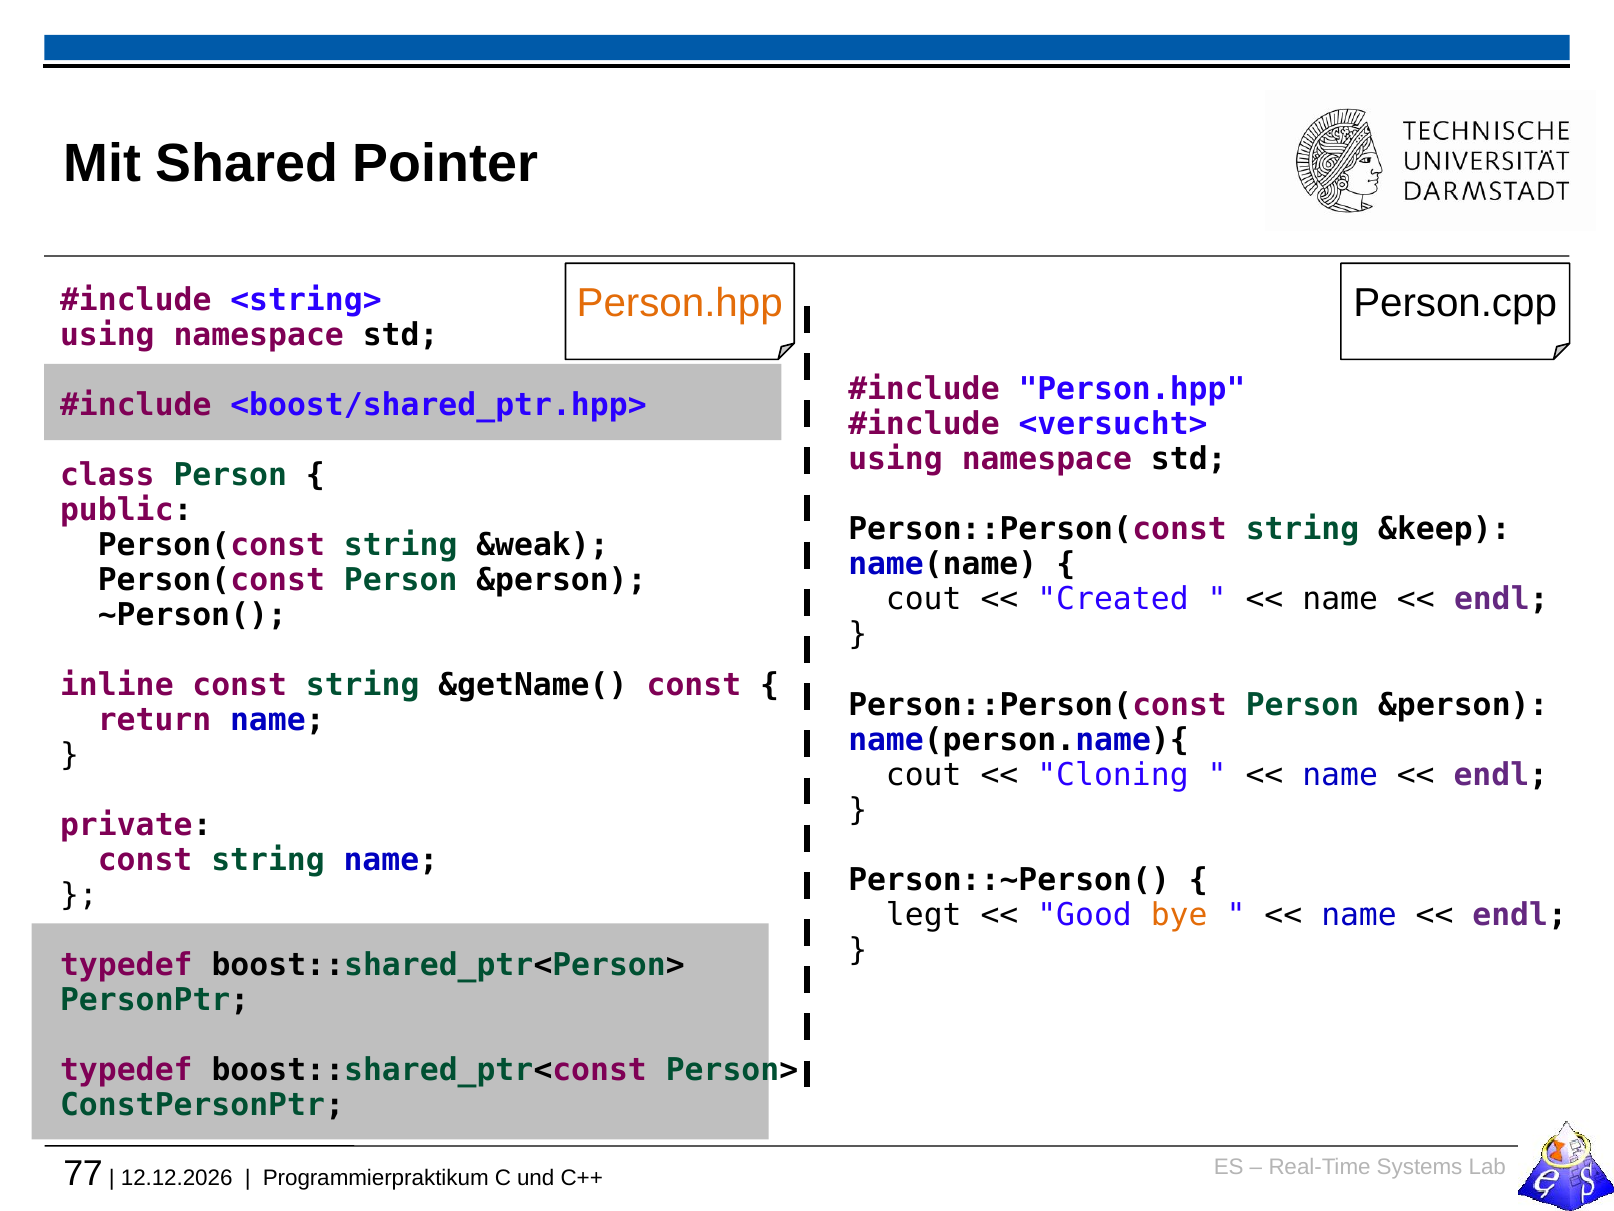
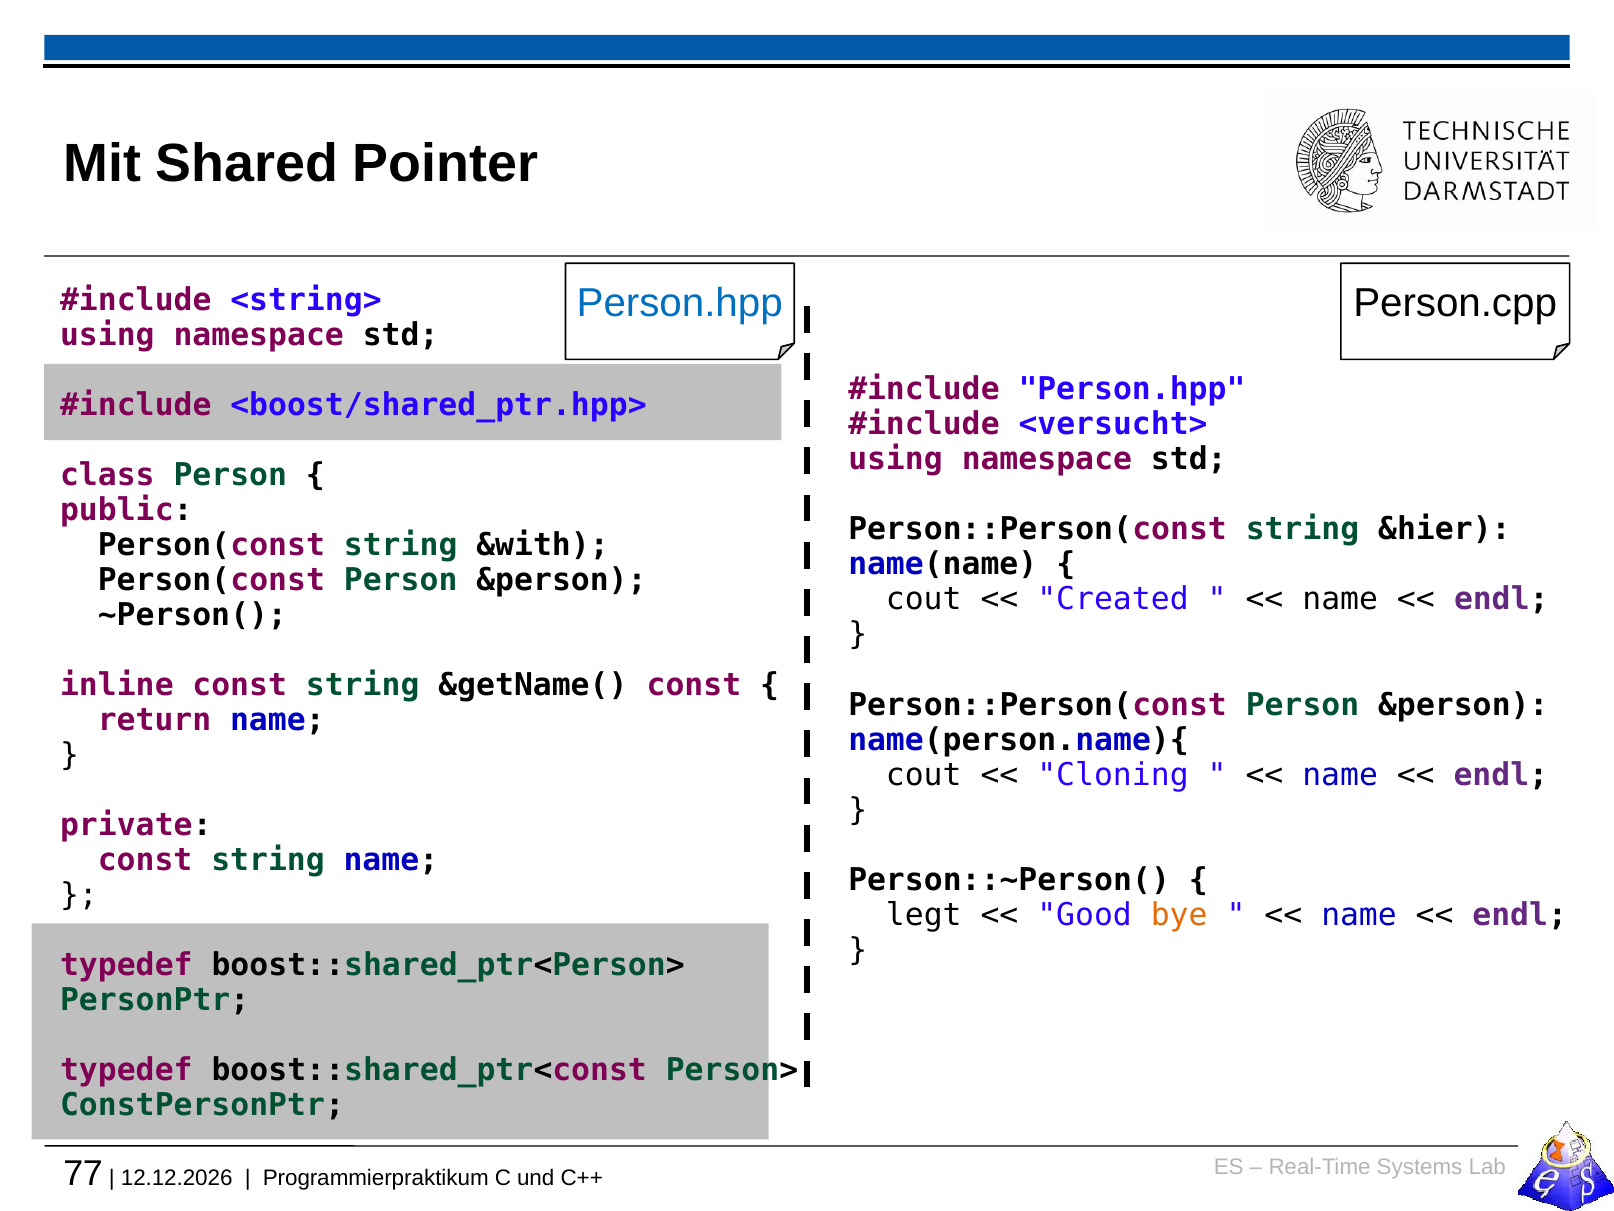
Person.hpp at (680, 303) colour: orange -> blue
&keep: &keep -> &hier
&weak: &weak -> &with
